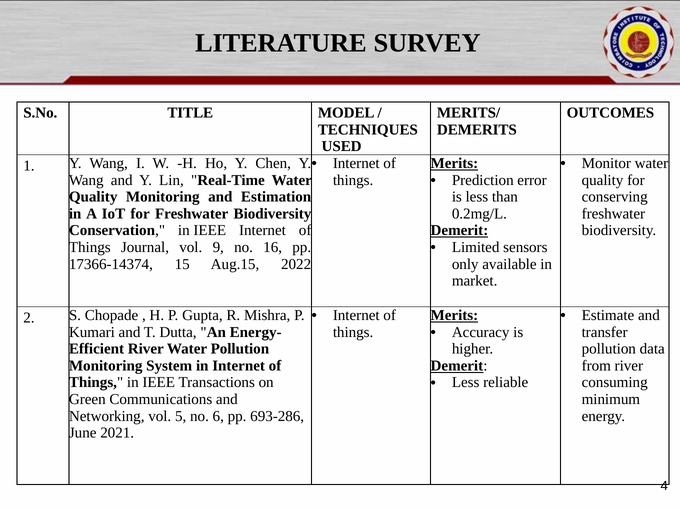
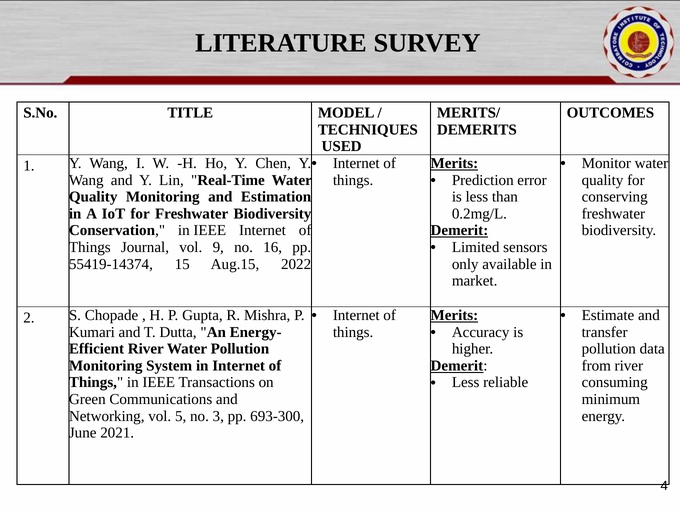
17366-14374: 17366-14374 -> 55419-14374
6: 6 -> 3
693-286: 693-286 -> 693-300
